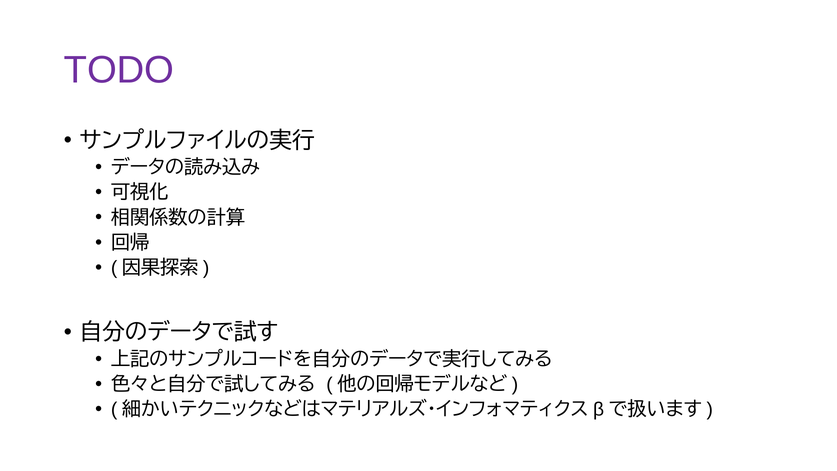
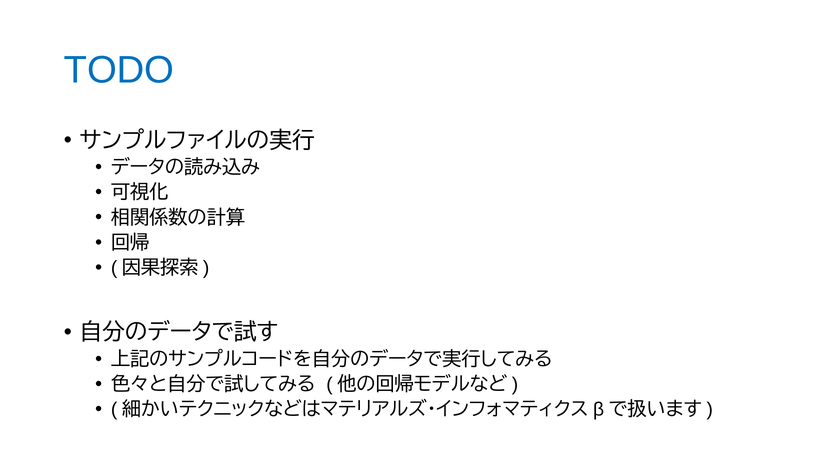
TODO colour: purple -> blue
